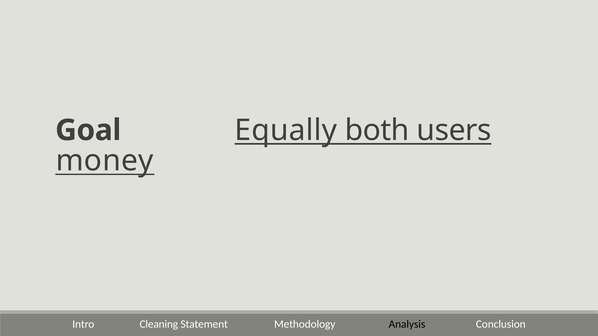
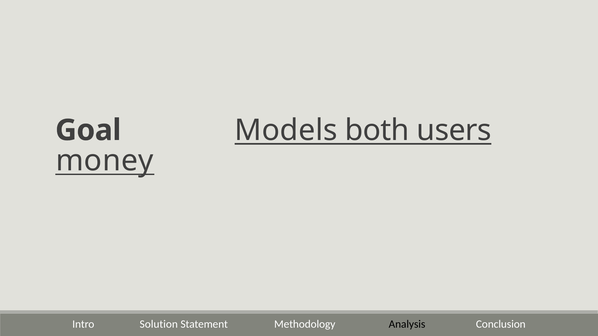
Equally: Equally -> Models
Cleaning: Cleaning -> Solution
